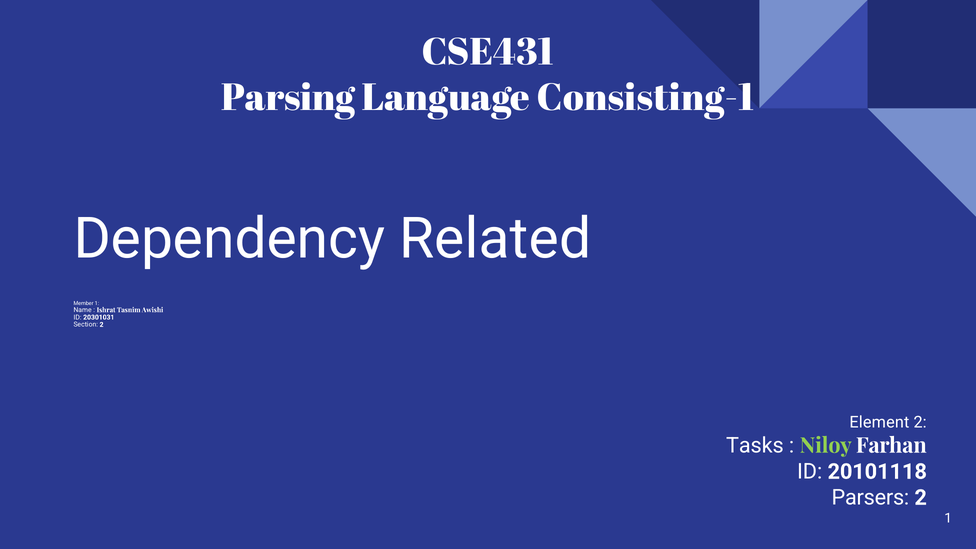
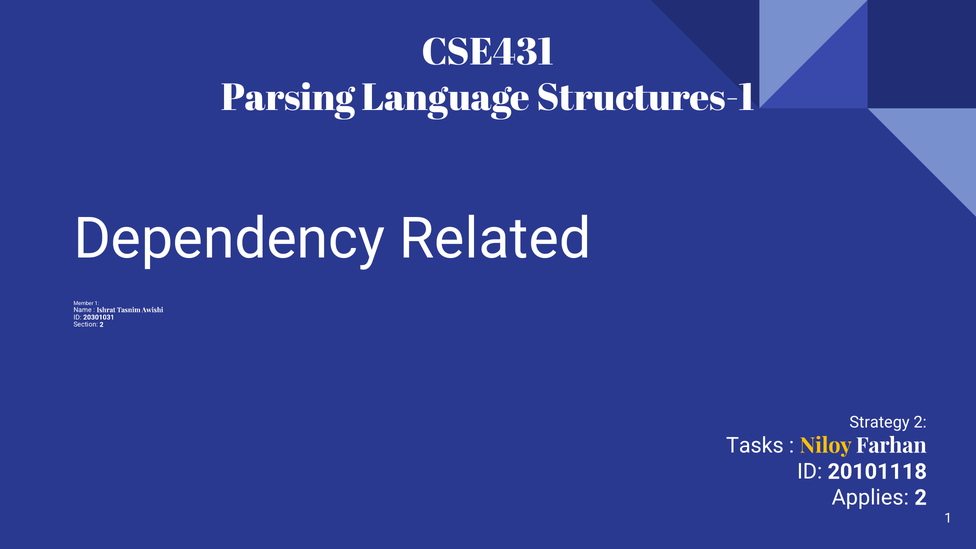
Consisting-1: Consisting-1 -> Structures-1
Element: Element -> Strategy
Niloy colour: light green -> yellow
Parsers: Parsers -> Applies
